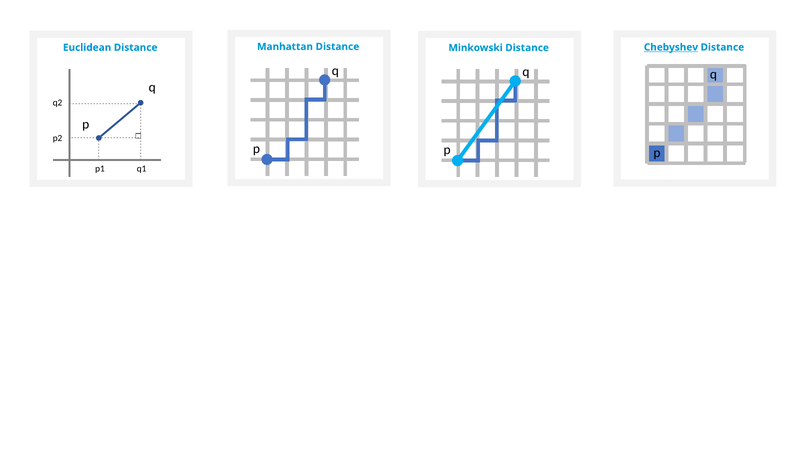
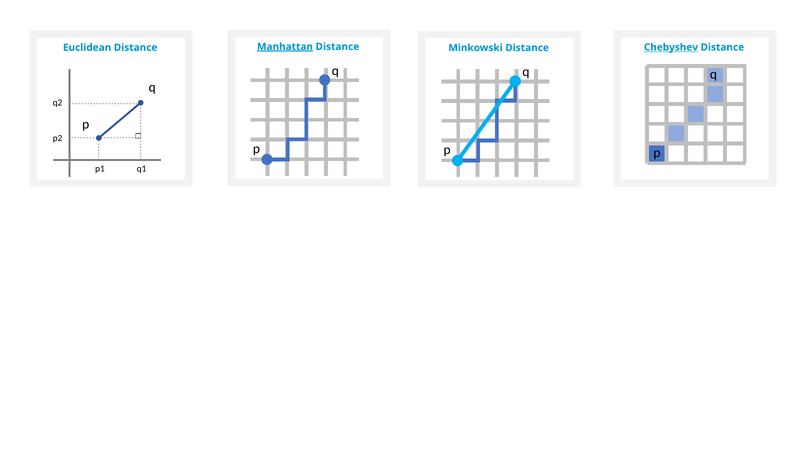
Manhattan underline: none -> present
